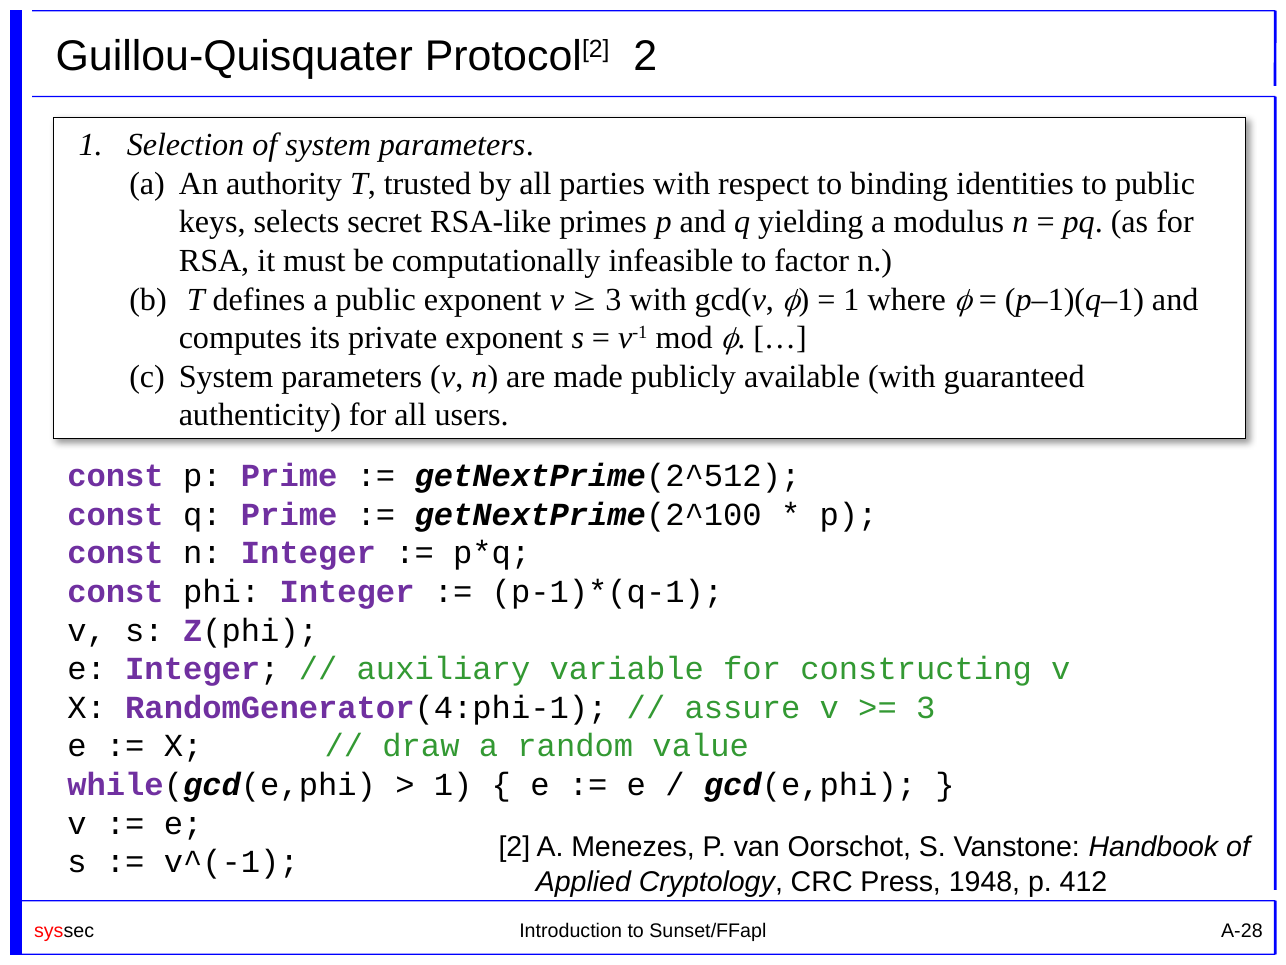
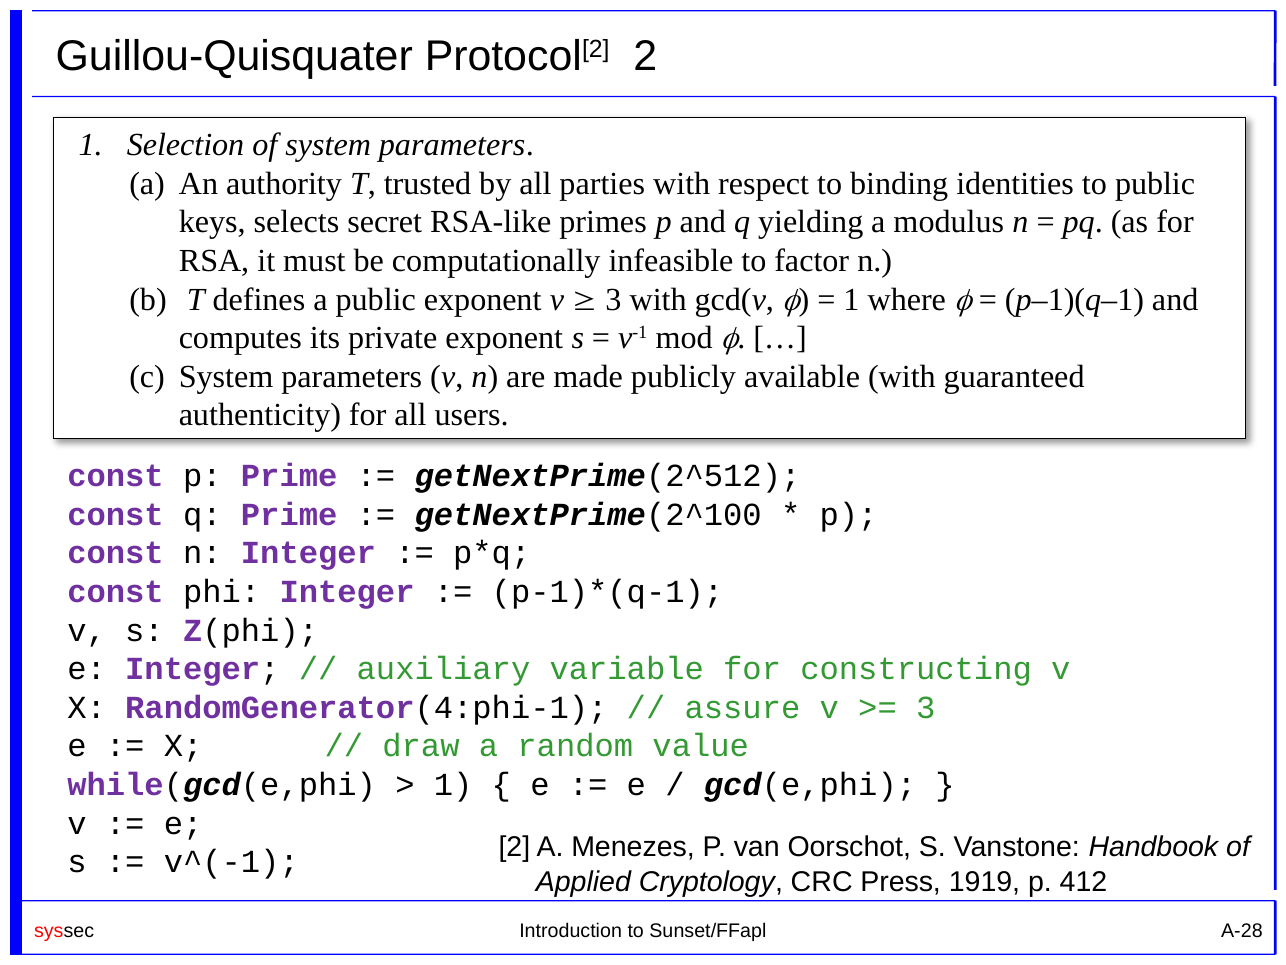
1948: 1948 -> 1919
